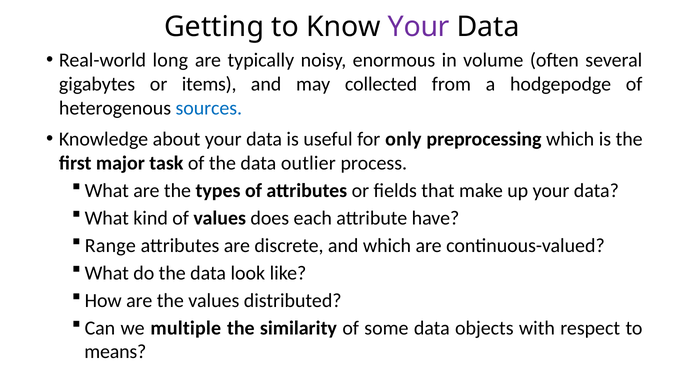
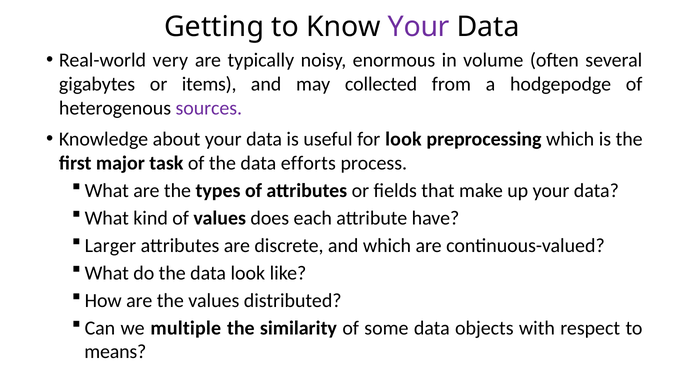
long: long -> very
sources colour: blue -> purple
for only: only -> look
outlier: outlier -> efforts
Range: Range -> Larger
